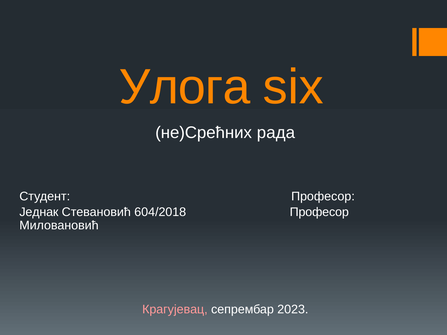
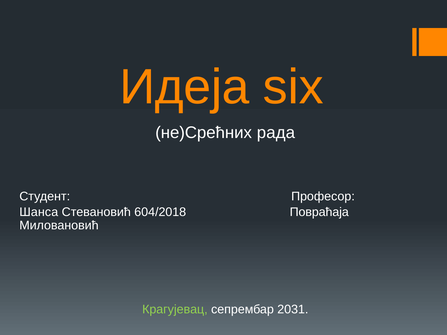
Улога: Улога -> Идеја
Једнак: Једнак -> Шанса
604/2018 Професор: Професор -> Повраћаја
Крагујевац colour: pink -> light green
2023: 2023 -> 2031
